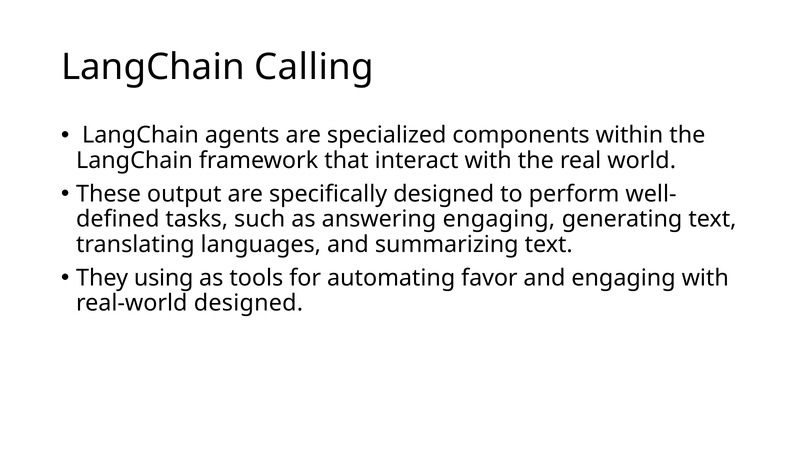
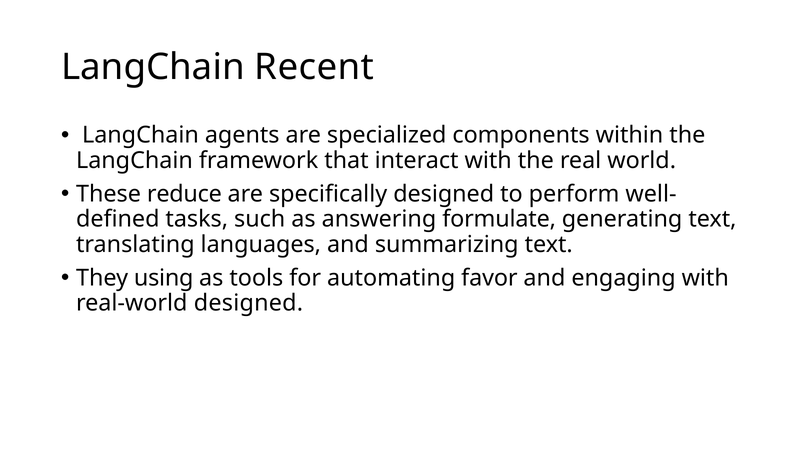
Calling: Calling -> Recent
output: output -> reduce
answering engaging: engaging -> formulate
